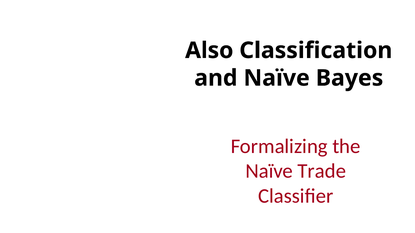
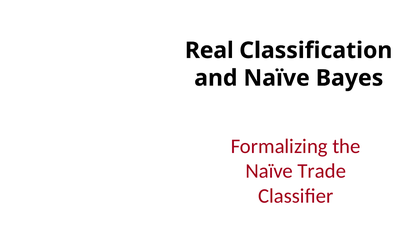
Also: Also -> Real
